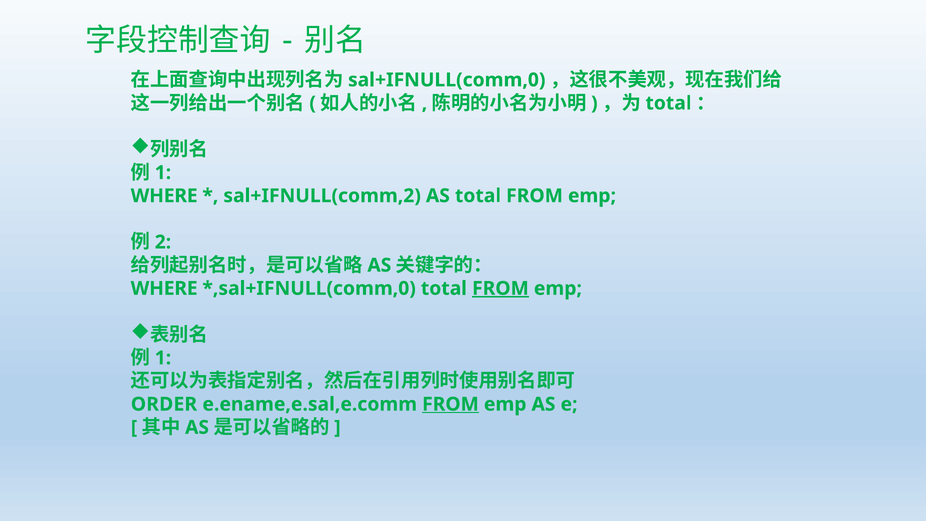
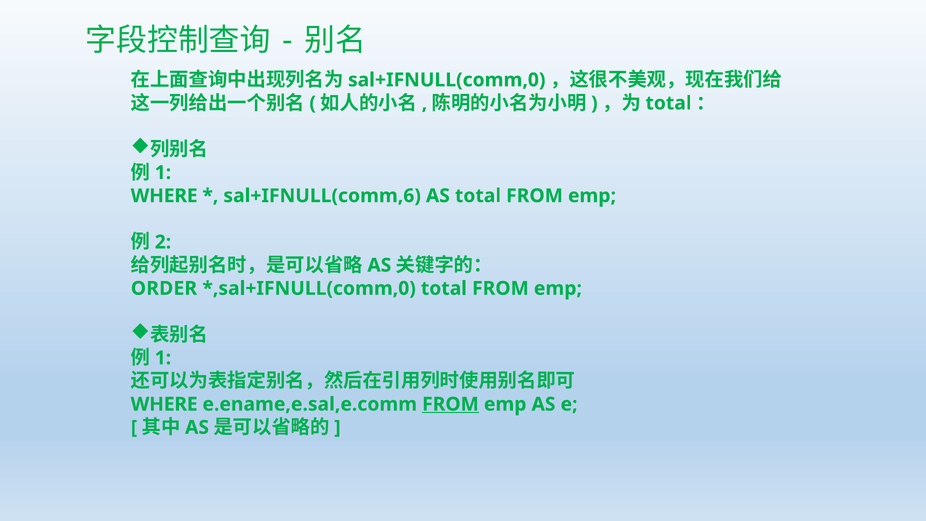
sal+IFNULL(comm,2: sal+IFNULL(comm,2 -> sal+IFNULL(comm,6
WHERE at (164, 288): WHERE -> ORDER
FROM at (500, 288) underline: present -> none
ORDER at (164, 404): ORDER -> WHERE
